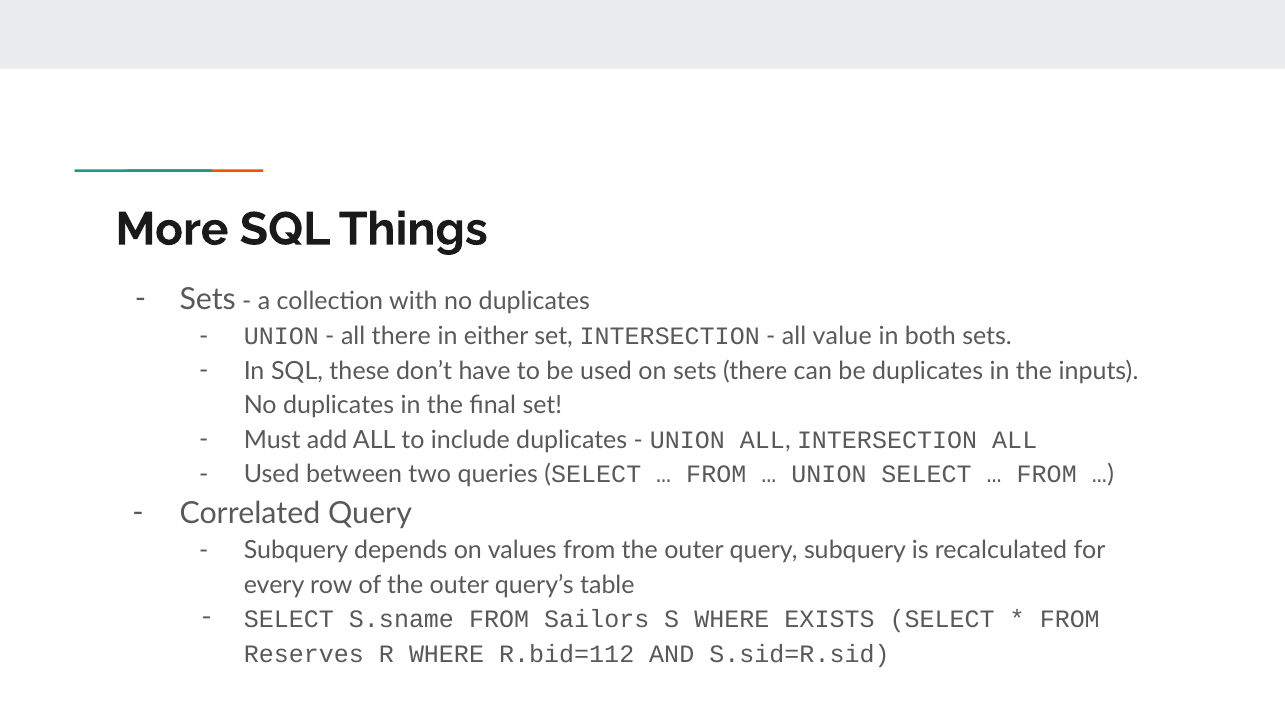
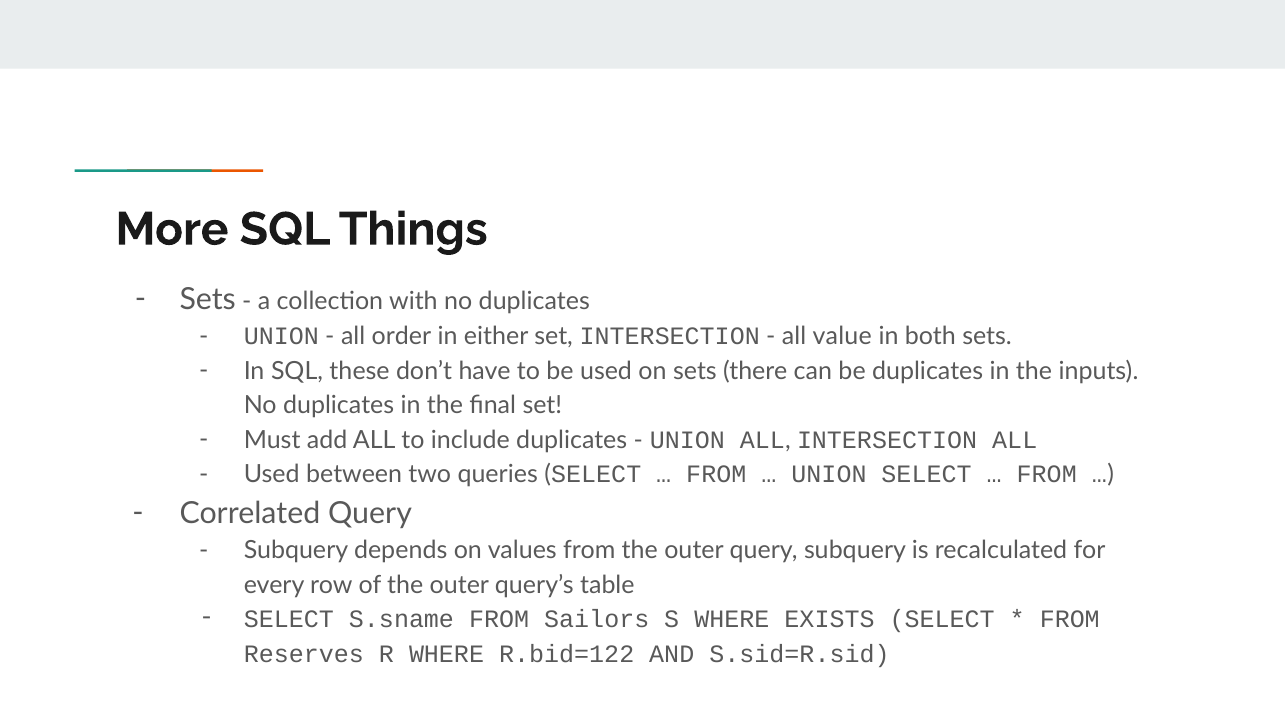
all there: there -> order
R.bid=112: R.bid=112 -> R.bid=122
